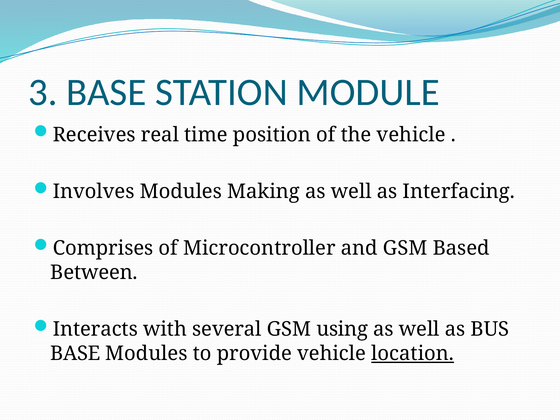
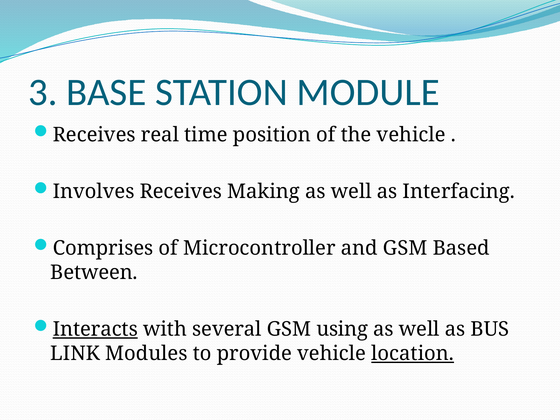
Involves Modules: Modules -> Receives
Interacts underline: none -> present
BASE at (75, 354): BASE -> LINK
